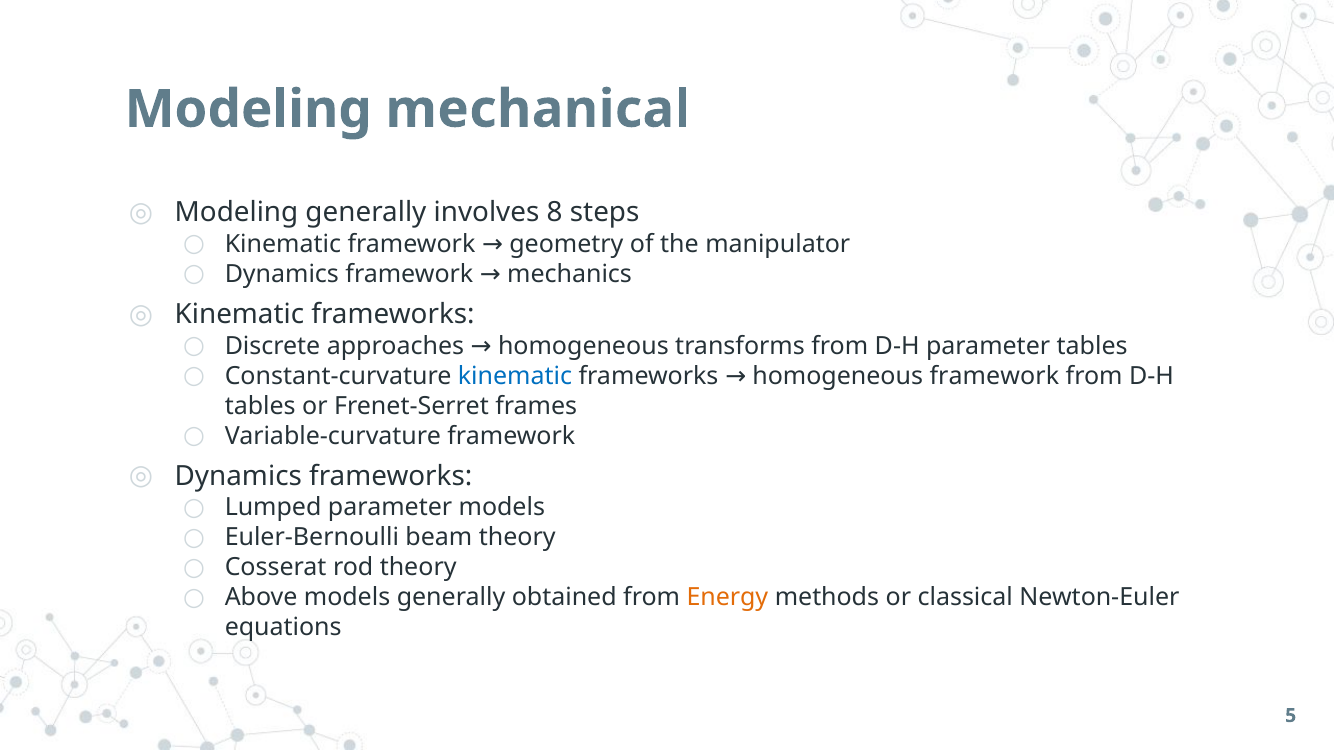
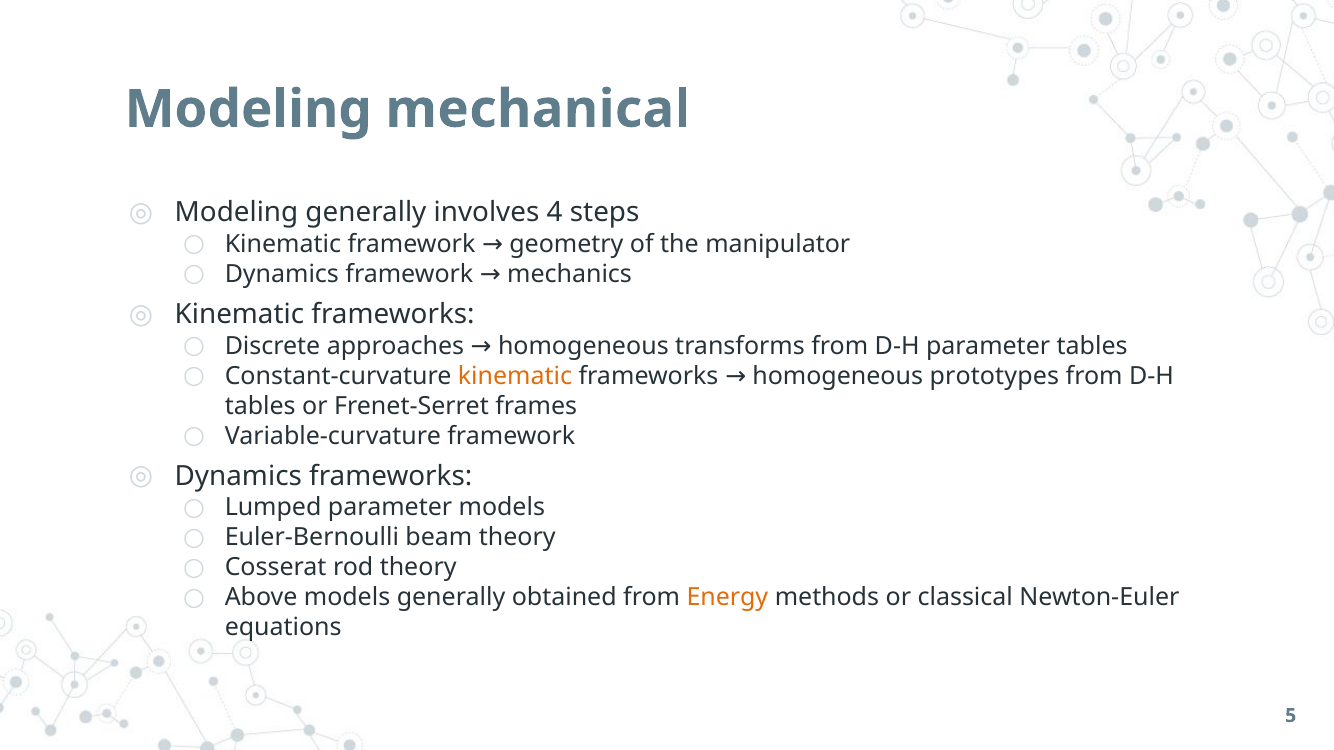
8: 8 -> 4
kinematic at (515, 376) colour: blue -> orange
homogeneous framework: framework -> prototypes
